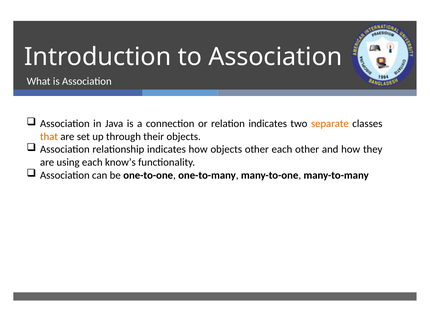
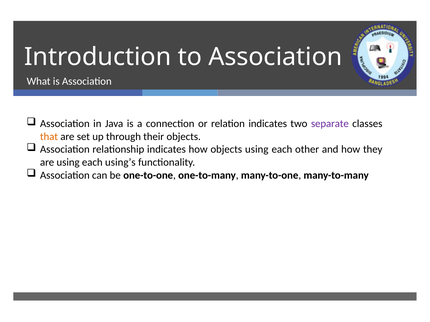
separate colour: orange -> purple
objects other: other -> using
know’s: know’s -> using’s
